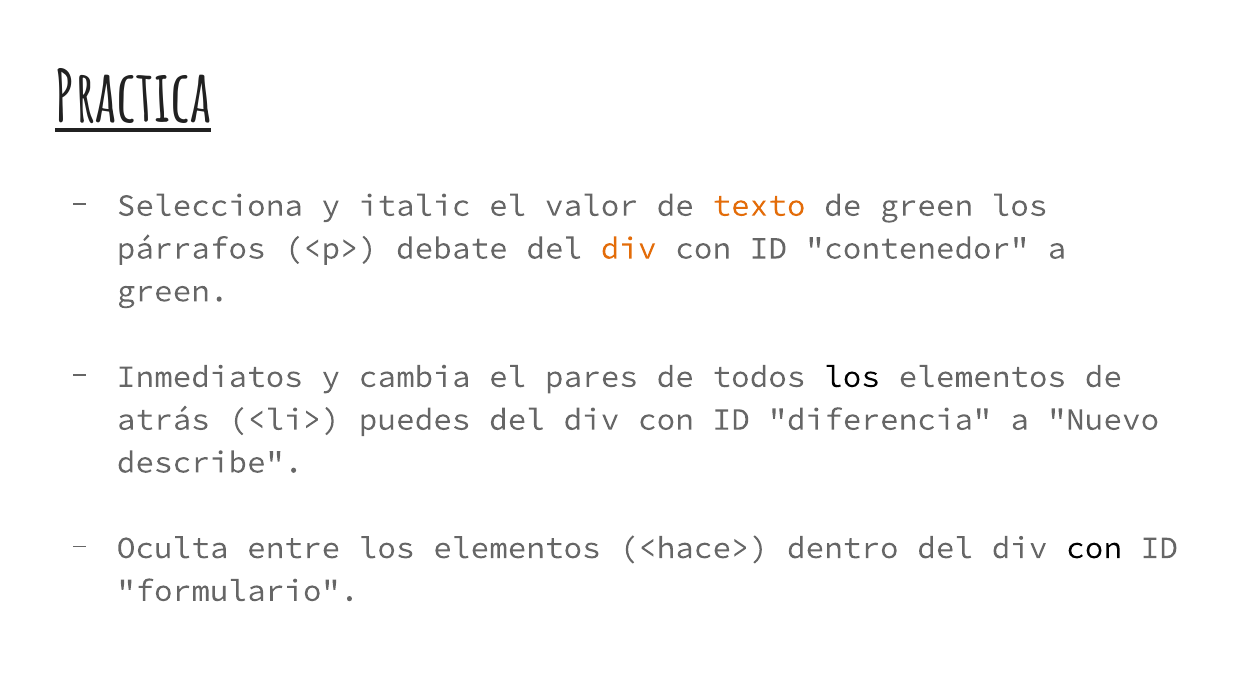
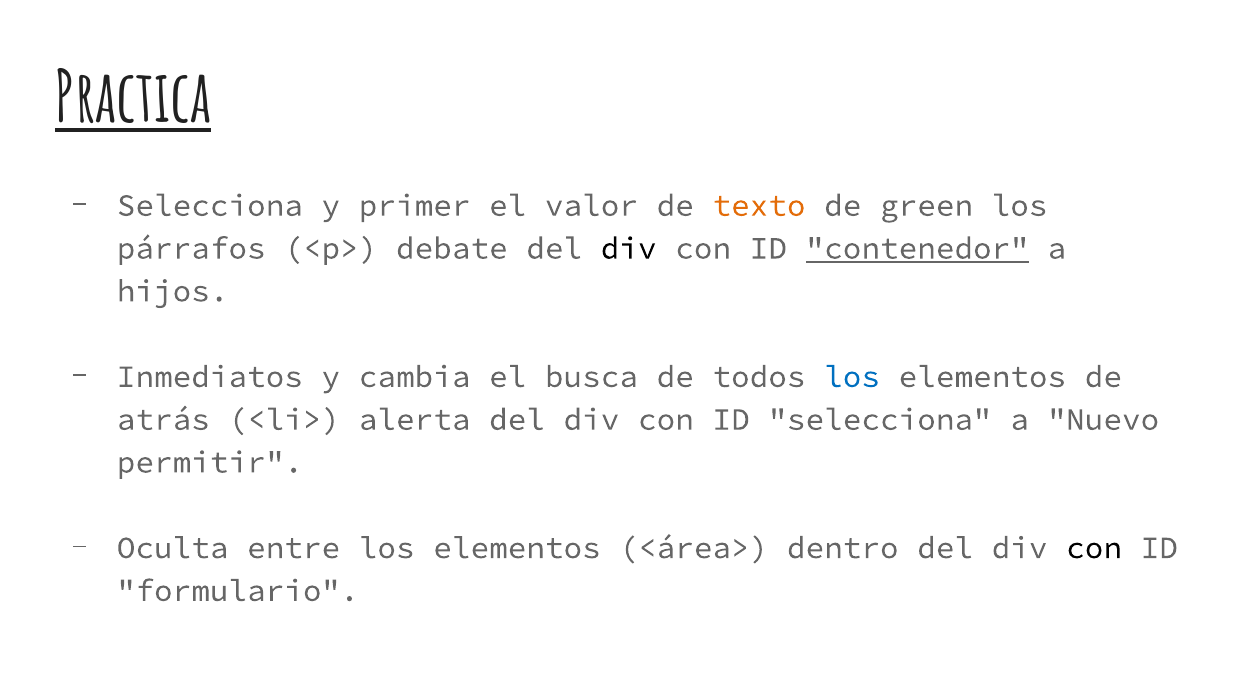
italic: italic -> primer
div at (629, 248) colour: orange -> black
contenedor underline: none -> present
green at (173, 291): green -> hijos
pares: pares -> busca
los at (852, 377) colour: black -> blue
puedes: puedes -> alerta
ID diferencia: diferencia -> selecciona
describe: describe -> permitir
<hace>: <hace> -> <área>
